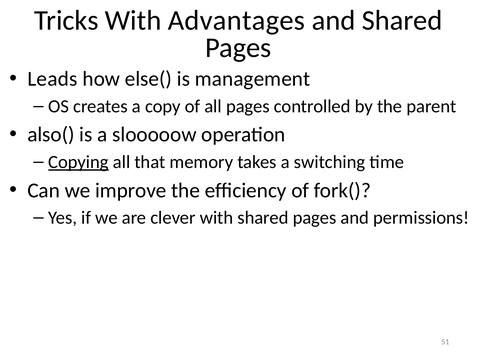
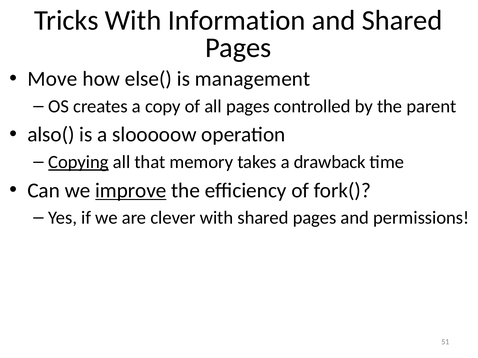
Advantages: Advantages -> Information
Leads: Leads -> Move
switching: switching -> drawback
improve underline: none -> present
